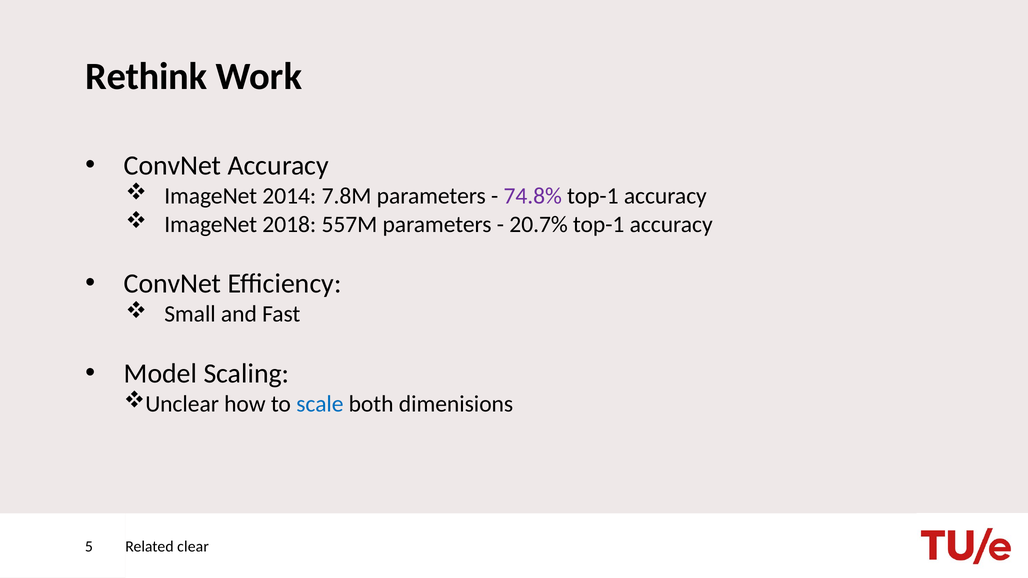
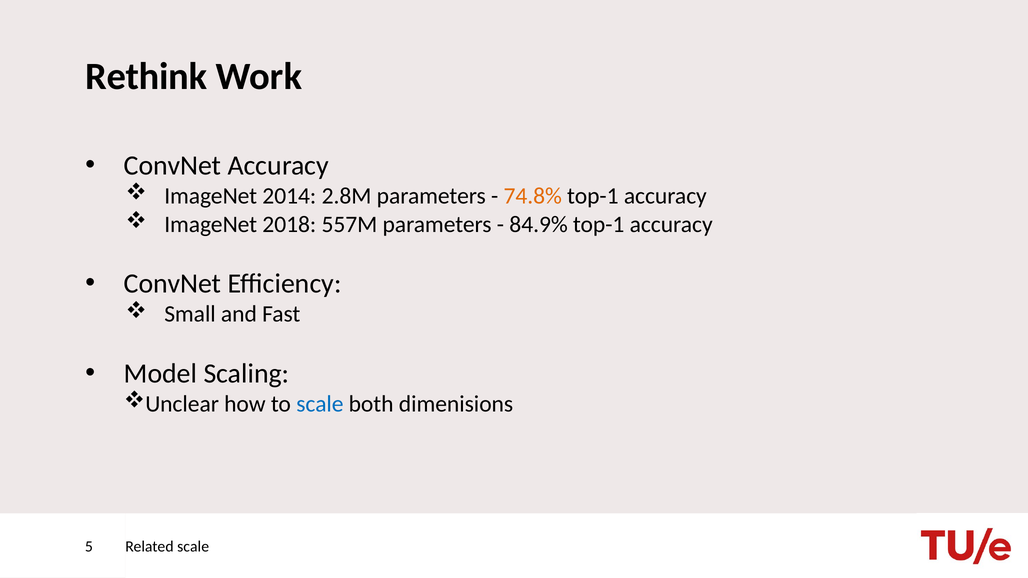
7.8M: 7.8M -> 2.8M
74.8% colour: purple -> orange
20.7%: 20.7% -> 84.9%
Related clear: clear -> scale
